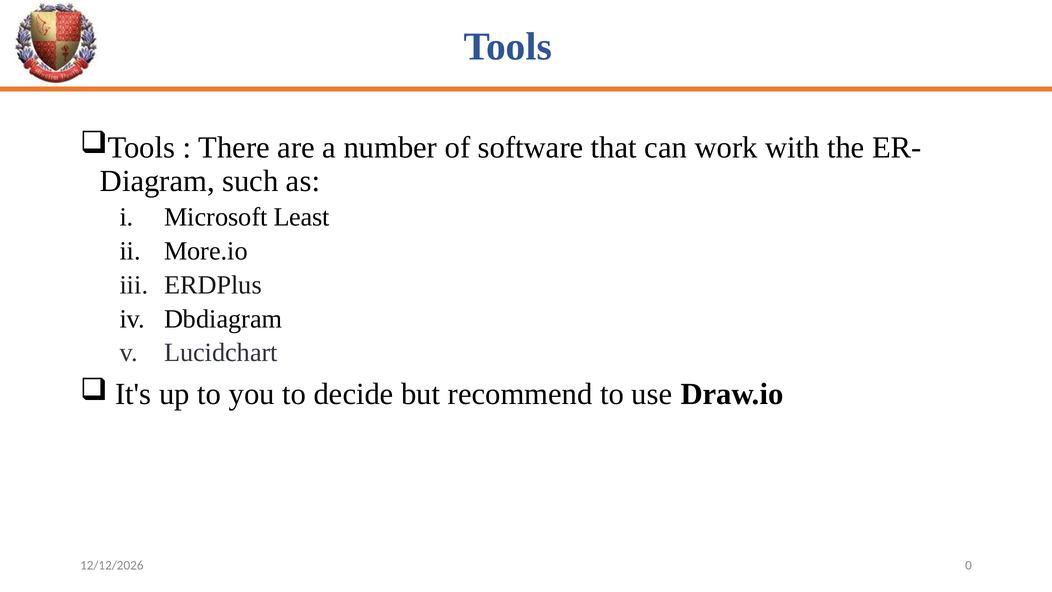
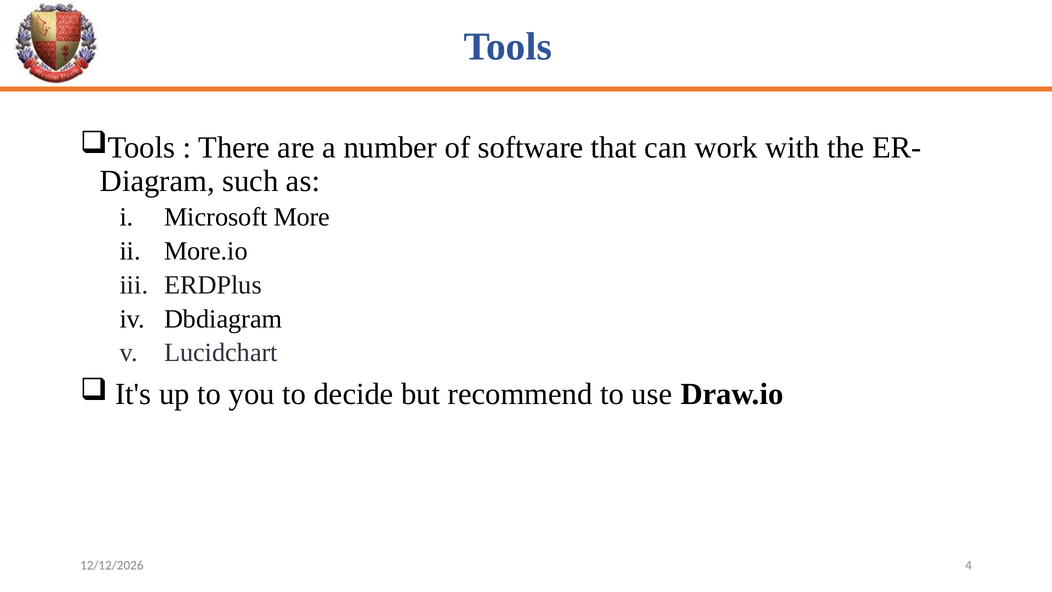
Least: Least -> More
0: 0 -> 4
